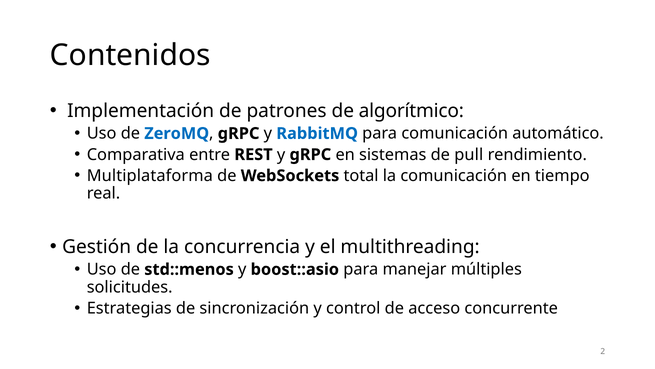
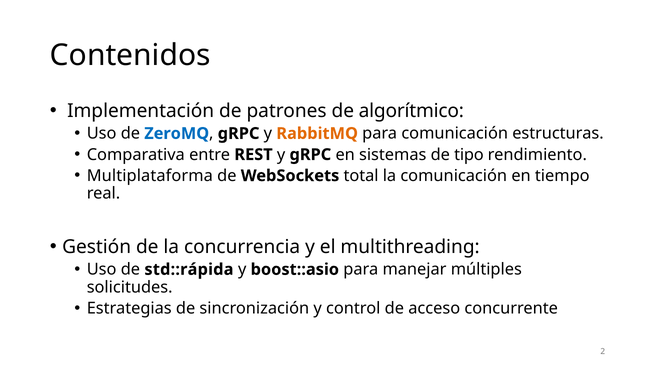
RabbitMQ colour: blue -> orange
automático: automático -> estructuras
pull: pull -> tipo
std::menos: std::menos -> std::rápida
